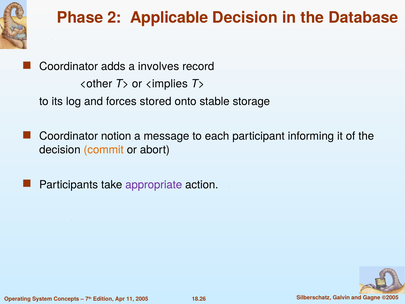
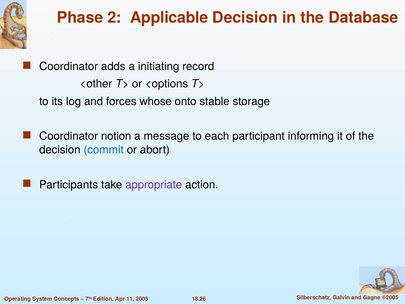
involves: involves -> initiating
<implies: <implies -> <options
stored: stored -> whose
commit colour: orange -> blue
